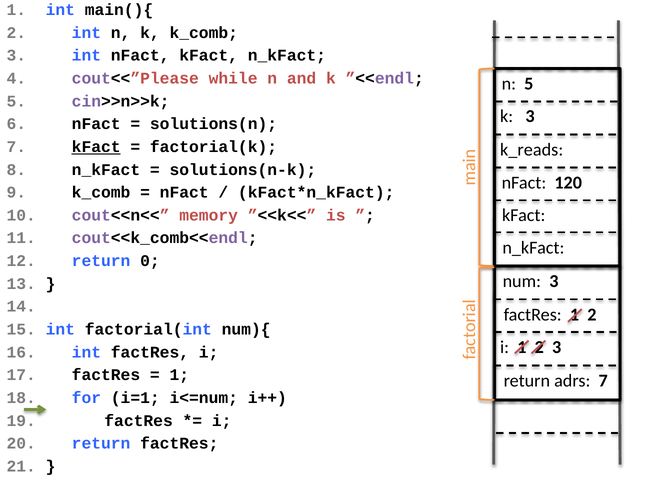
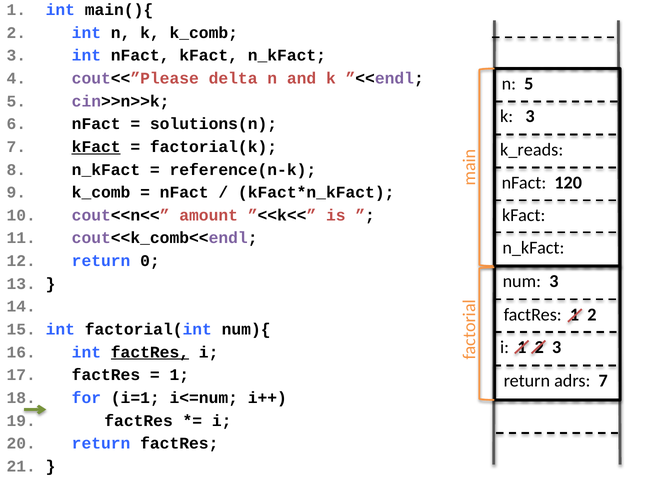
while: while -> delta
solutions(n-k: solutions(n-k -> reference(n-k
memory: memory -> amount
factRes at (150, 352) underline: none -> present
